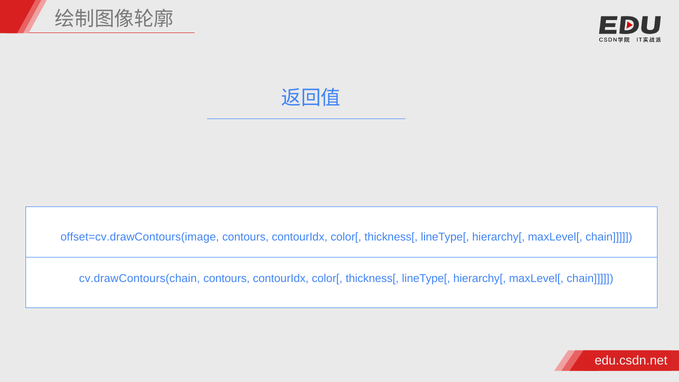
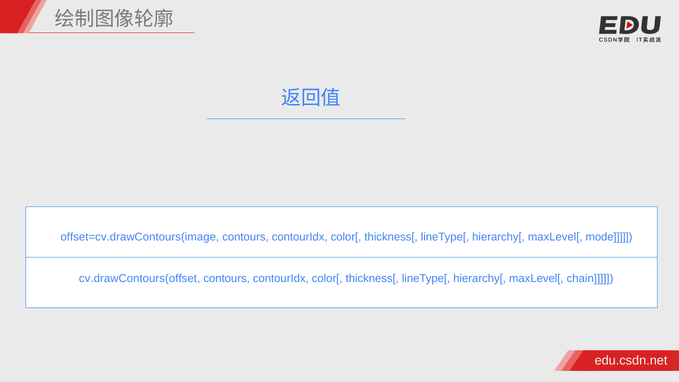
chain at (609, 237): chain -> mode
cv.drawContours(chain: cv.drawContours(chain -> cv.drawContours(offset
